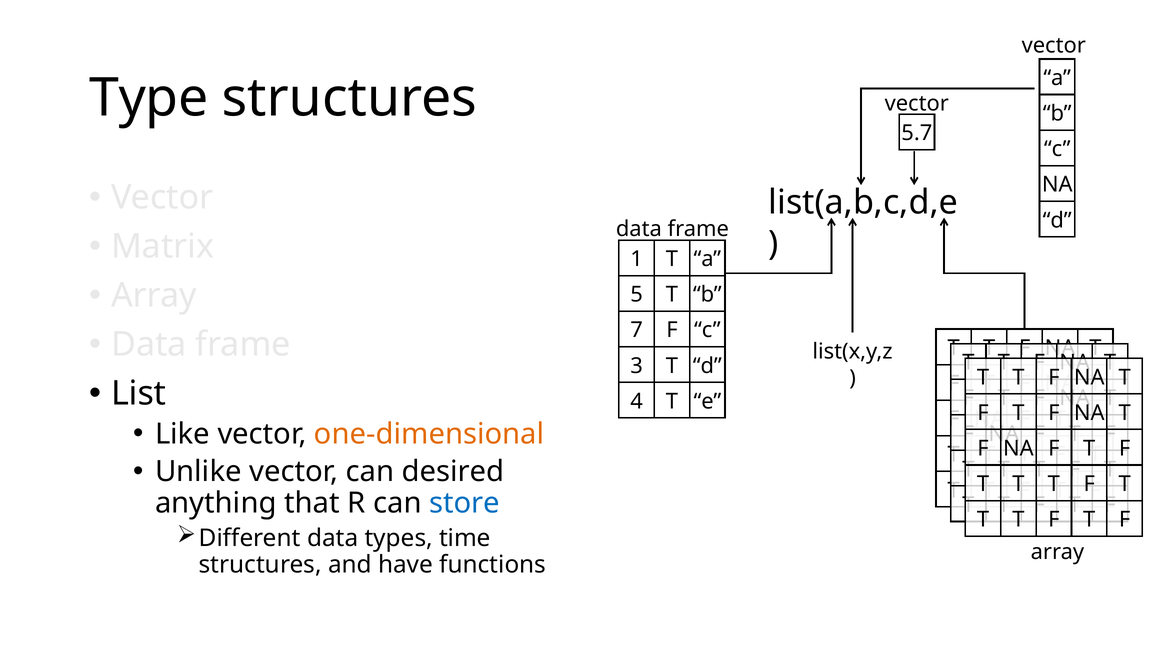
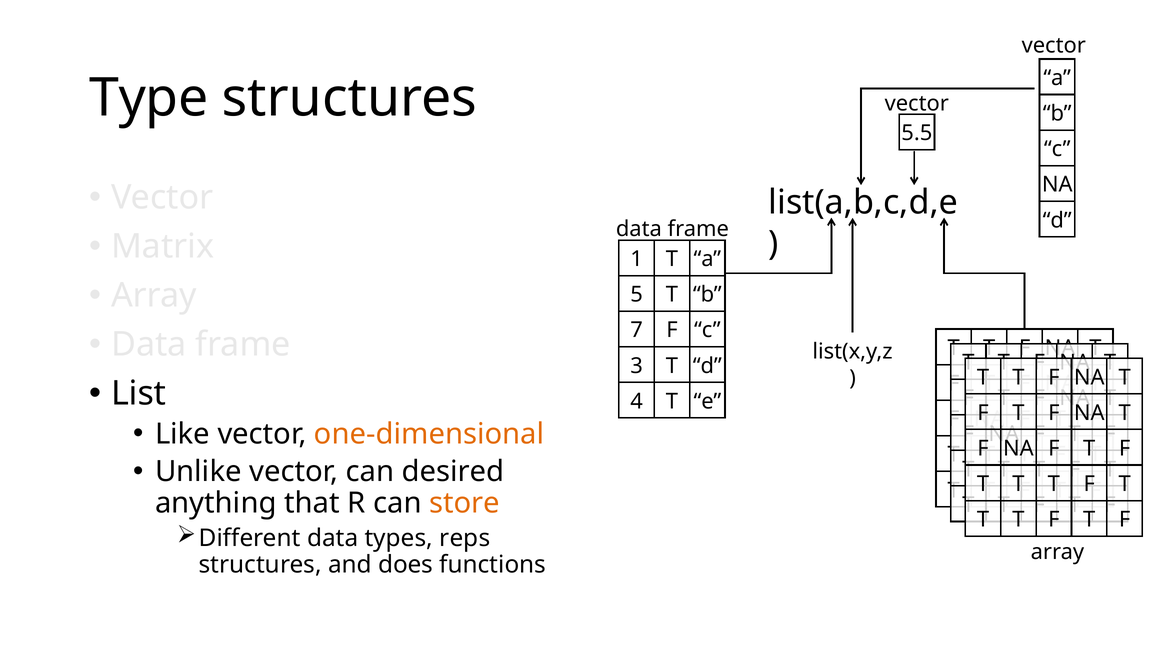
5.7: 5.7 -> 5.5
store colour: blue -> orange
time: time -> reps
have: have -> does
